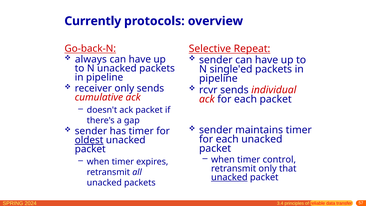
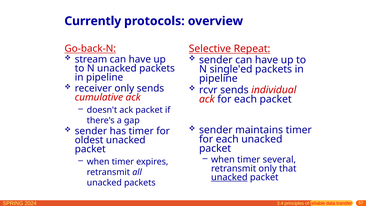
always: always -> stream
oldest underline: present -> none
control: control -> several
